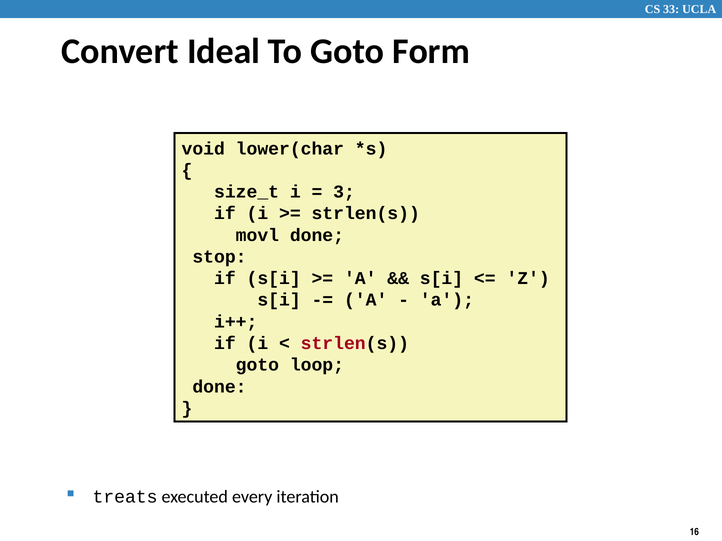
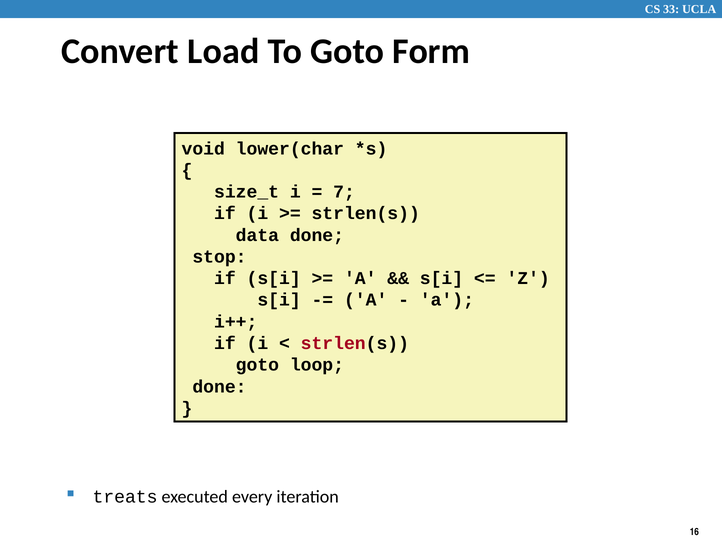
Ideal: Ideal -> Load
3: 3 -> 7
movl: movl -> data
